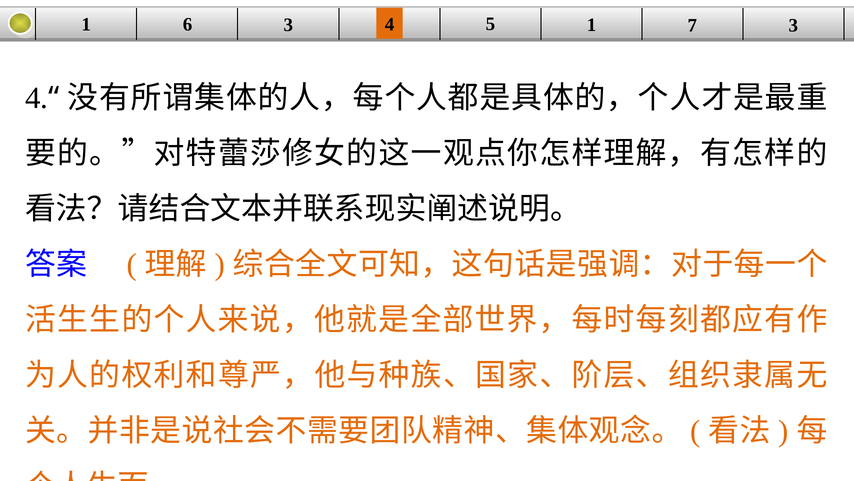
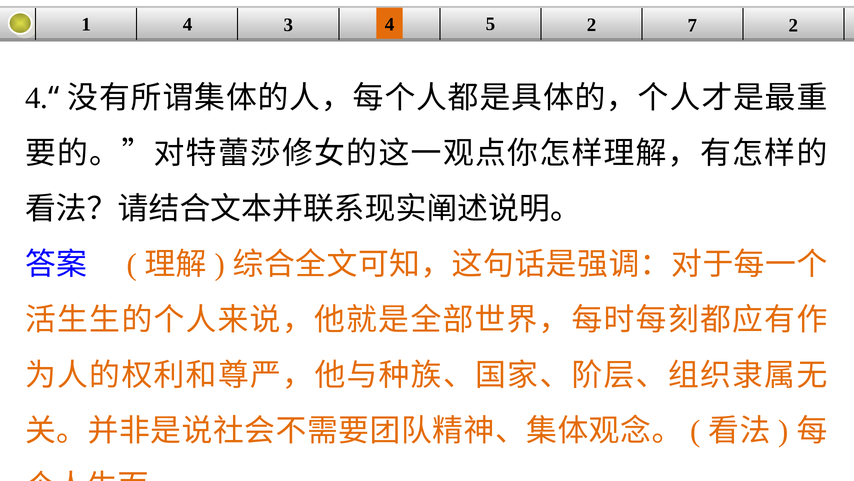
1 6: 6 -> 4
5 1: 1 -> 2
7 3: 3 -> 2
